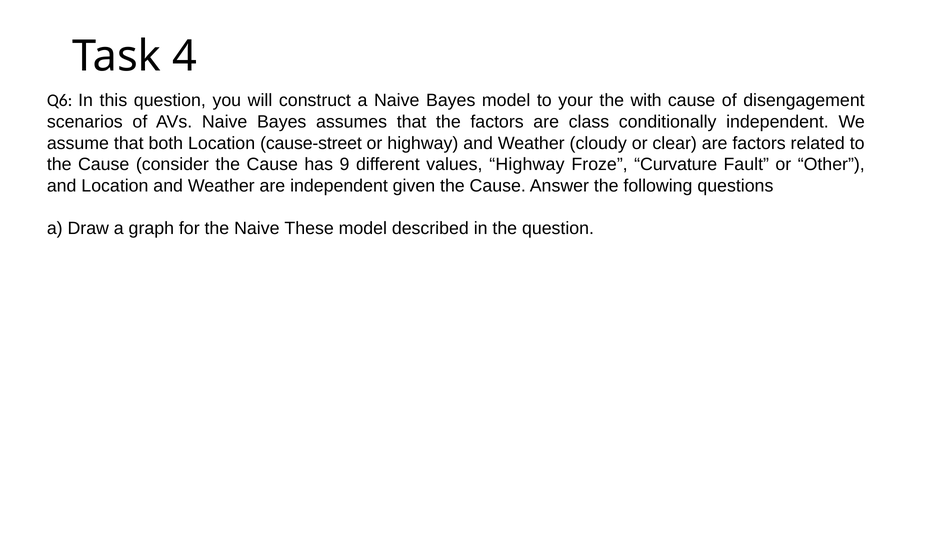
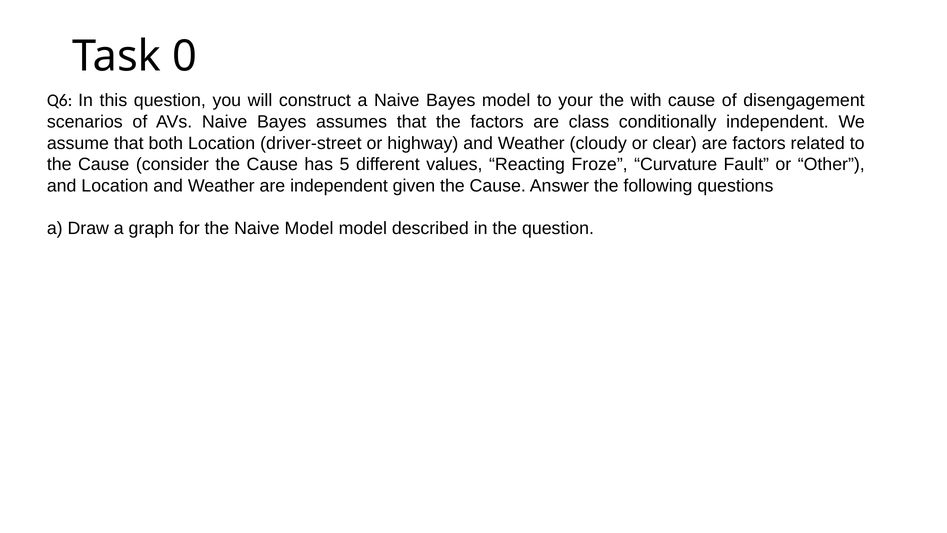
4: 4 -> 0
cause-street: cause-street -> driver-street
9: 9 -> 5
values Highway: Highway -> Reacting
Naive These: These -> Model
